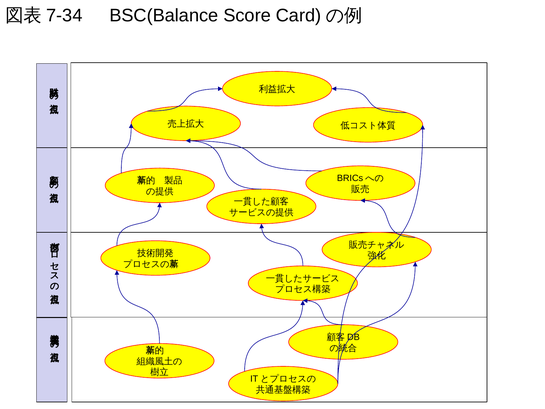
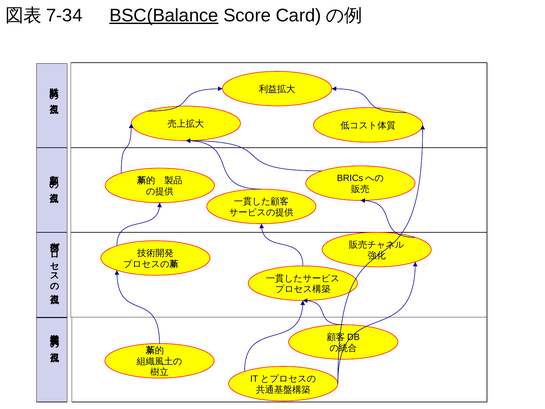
BSC(Balance underline: none -> present
